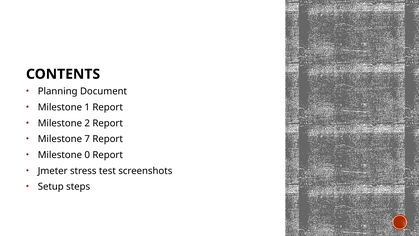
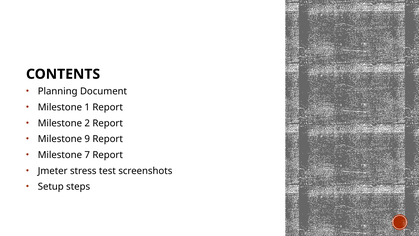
7: 7 -> 9
0: 0 -> 7
